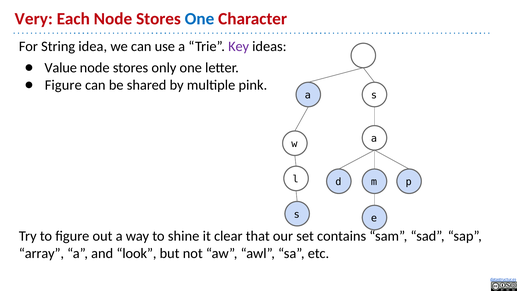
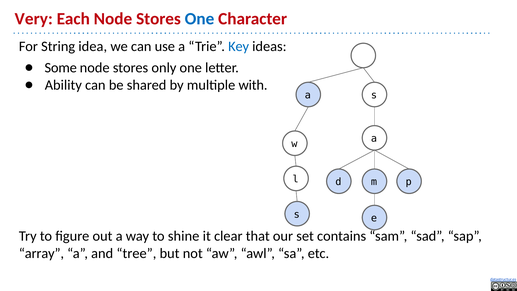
Key colour: purple -> blue
Value: Value -> Some
Figure at (63, 85): Figure -> Ability
pink: pink -> with
look: look -> tree
